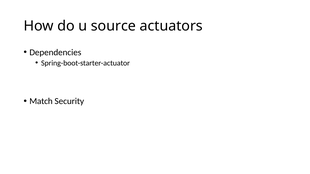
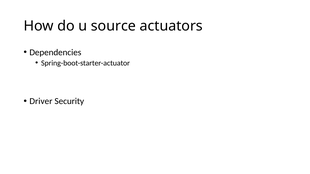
Match: Match -> Driver
